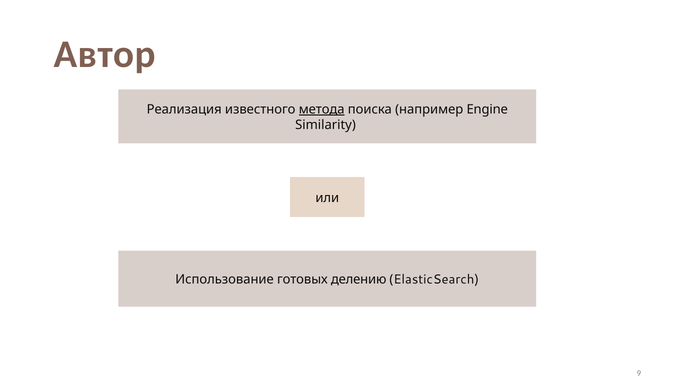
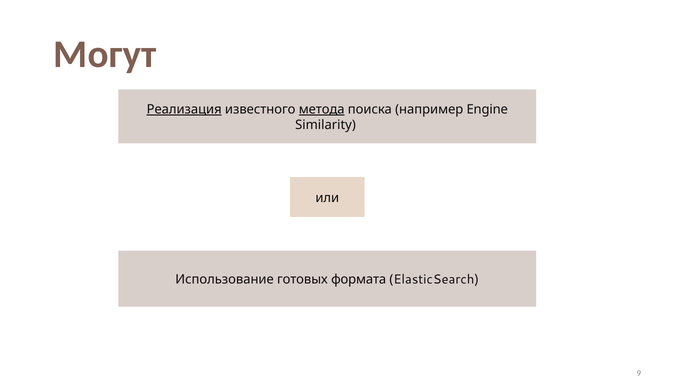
Автор: Автор -> Могут
Реализация underline: none -> present
делению: делению -> формата
